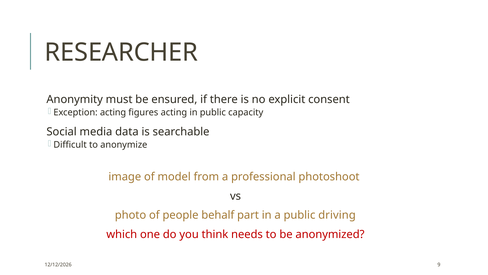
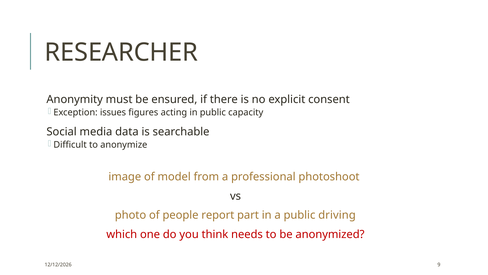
Exception acting: acting -> issues
behalf: behalf -> report
